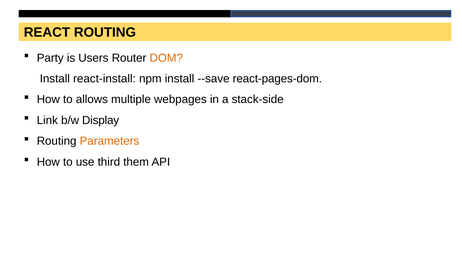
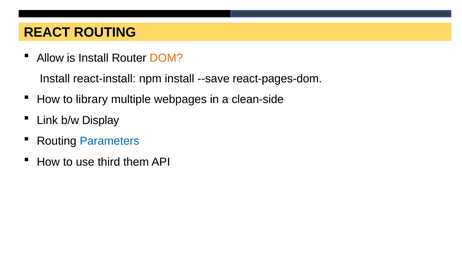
Party: Party -> Allow
is Users: Users -> Install
allows: allows -> library
stack-side: stack-side -> clean-side
Parameters colour: orange -> blue
